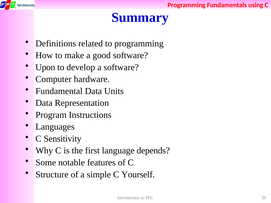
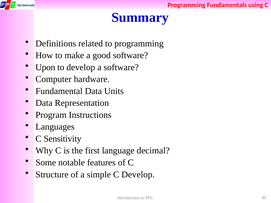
depends: depends -> decimal
C Yourself: Yourself -> Develop
